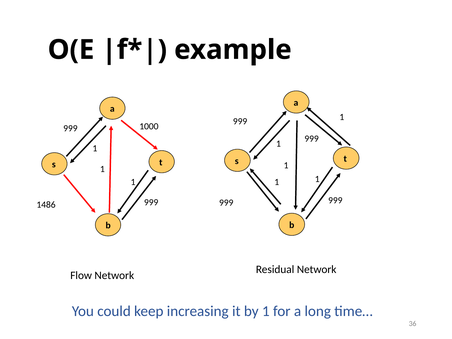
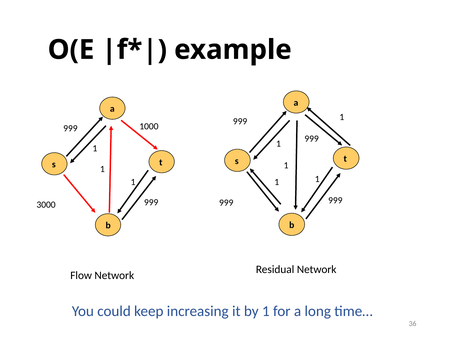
1486: 1486 -> 3000
